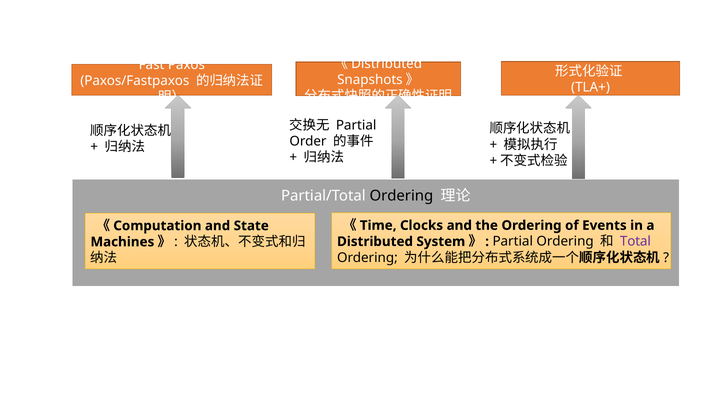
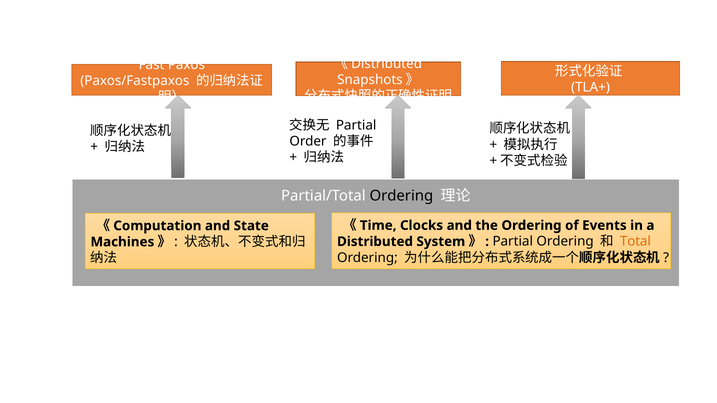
Total colour: purple -> orange
